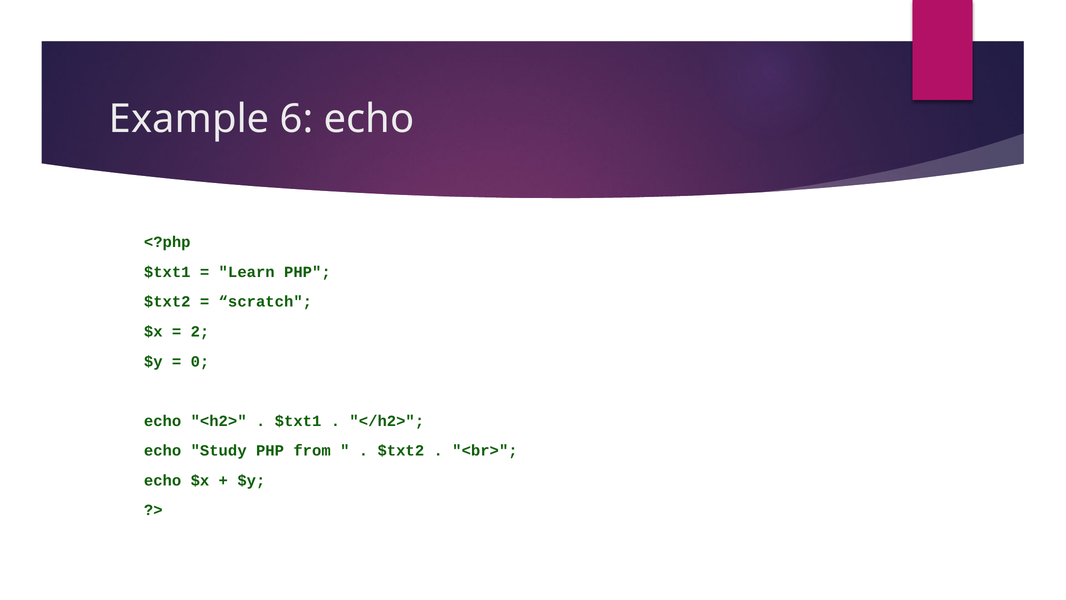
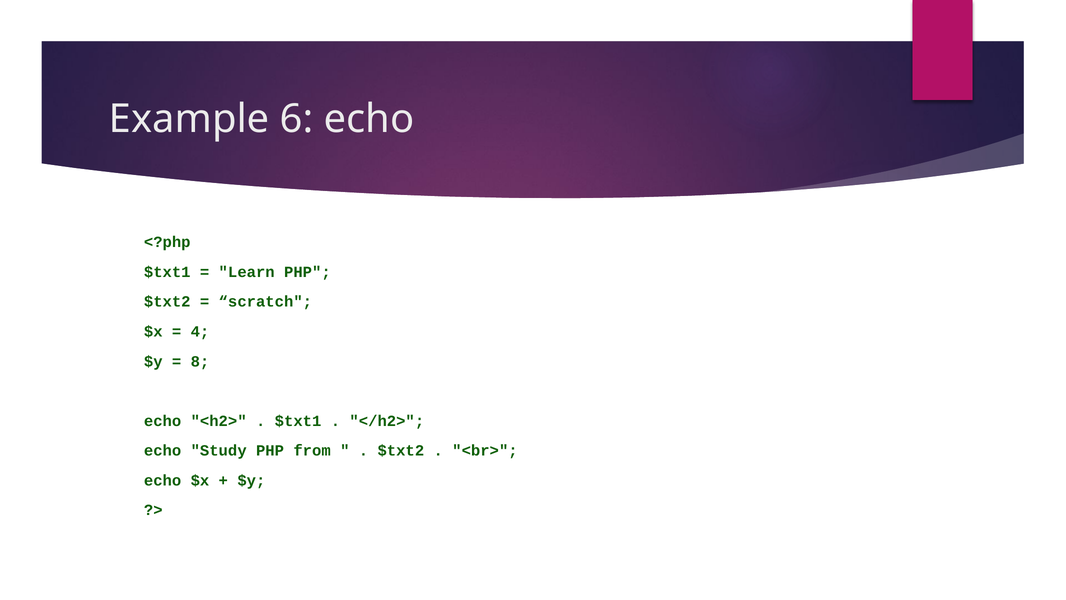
2: 2 -> 4
0: 0 -> 8
